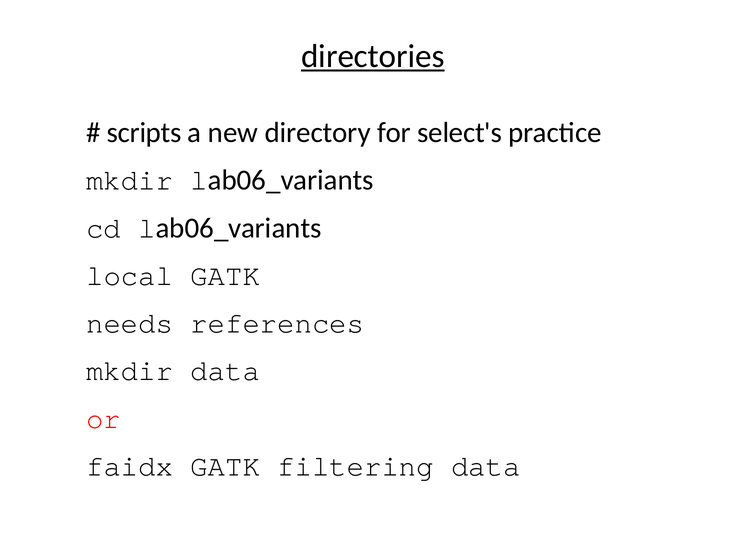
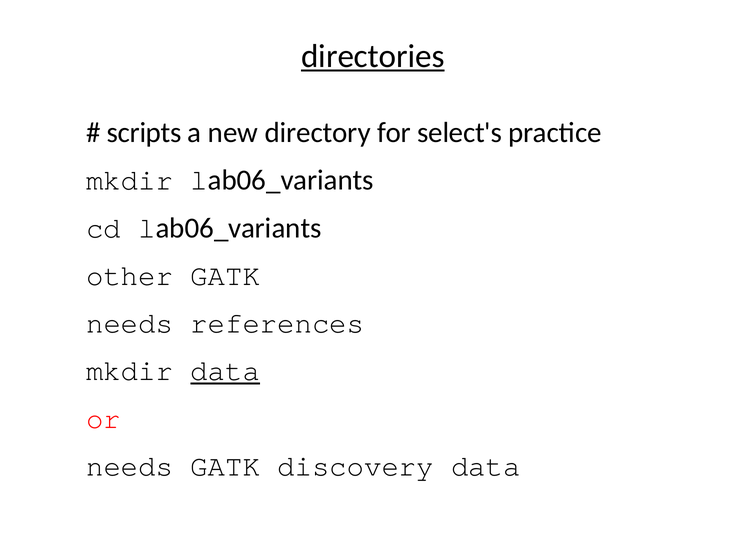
local: local -> other
data at (225, 371) underline: none -> present
faidx at (130, 466): faidx -> needs
filtering: filtering -> discovery
